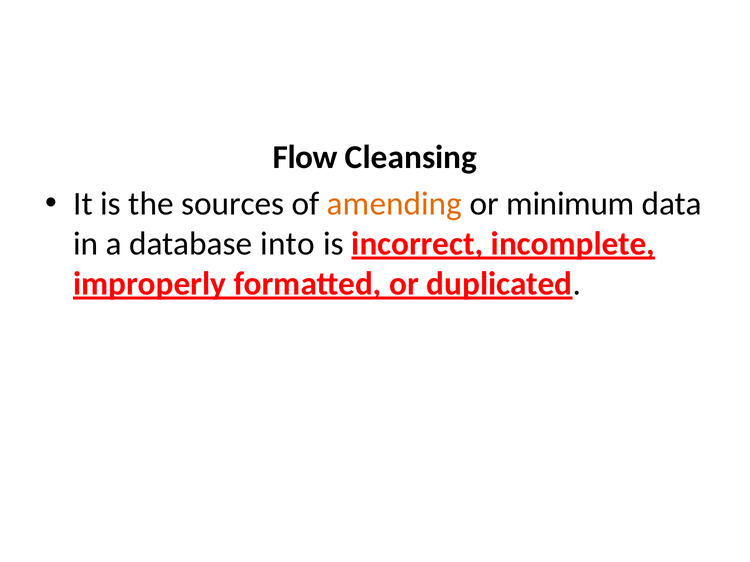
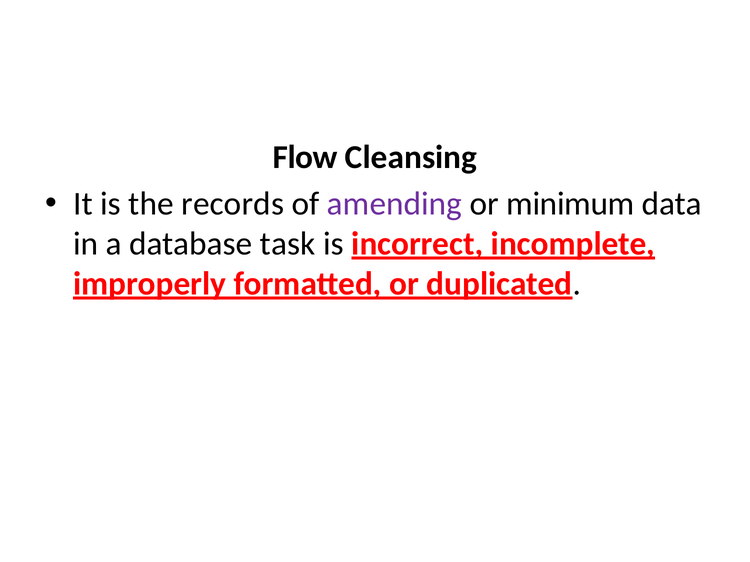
sources: sources -> records
amending colour: orange -> purple
into: into -> task
